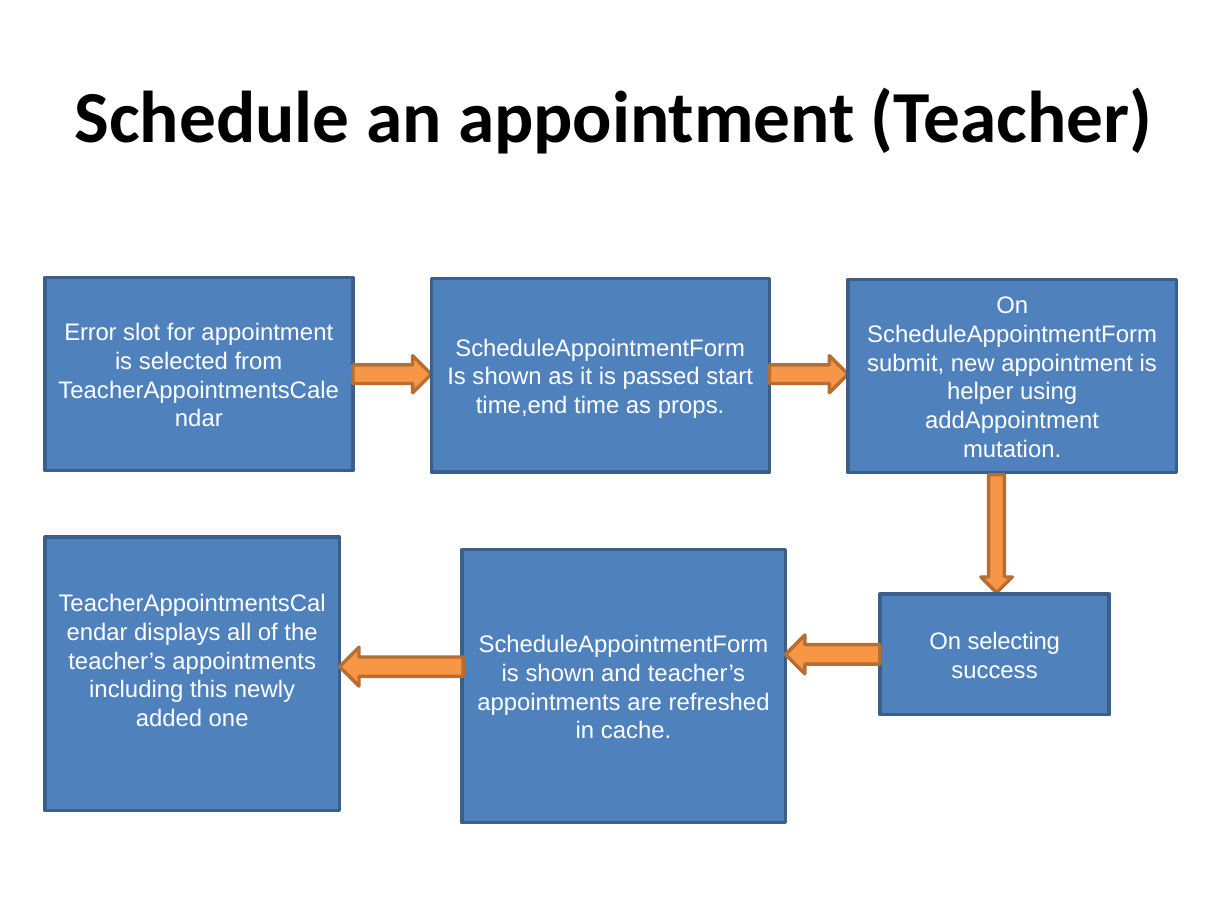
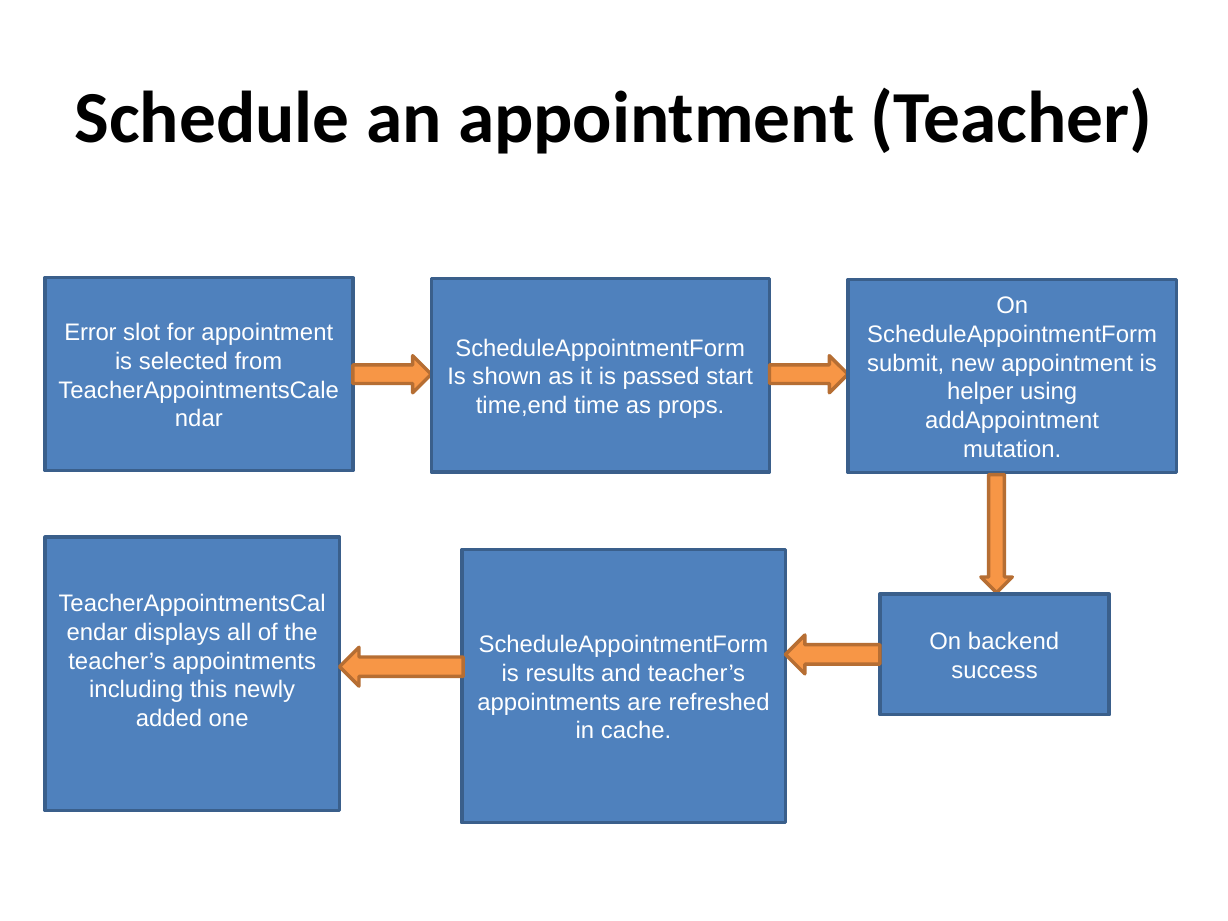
selecting: selecting -> backend
shown at (560, 673): shown -> results
